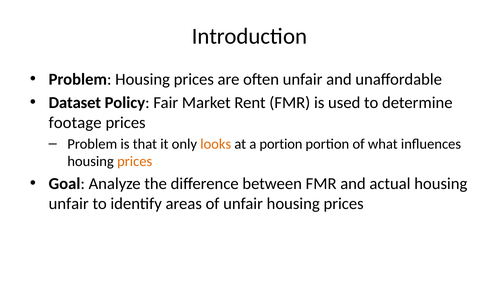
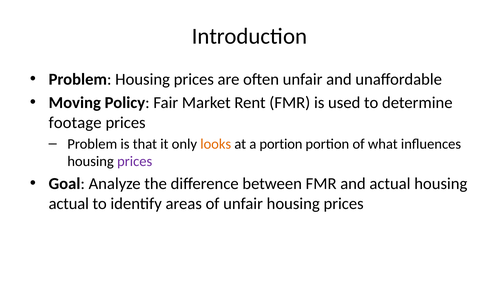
Dataset: Dataset -> Moving
prices at (135, 161) colour: orange -> purple
unfair at (69, 203): unfair -> actual
